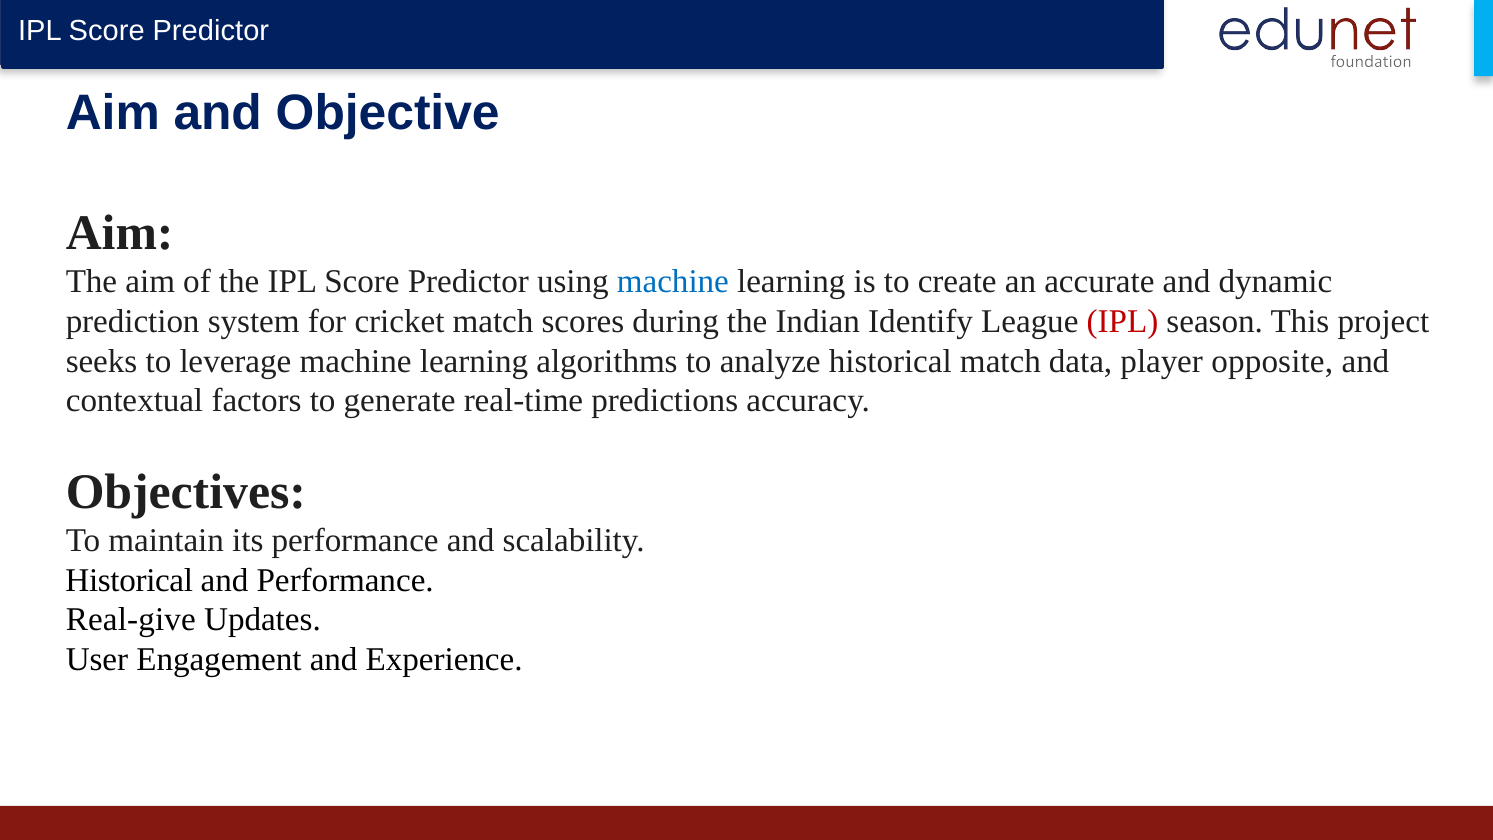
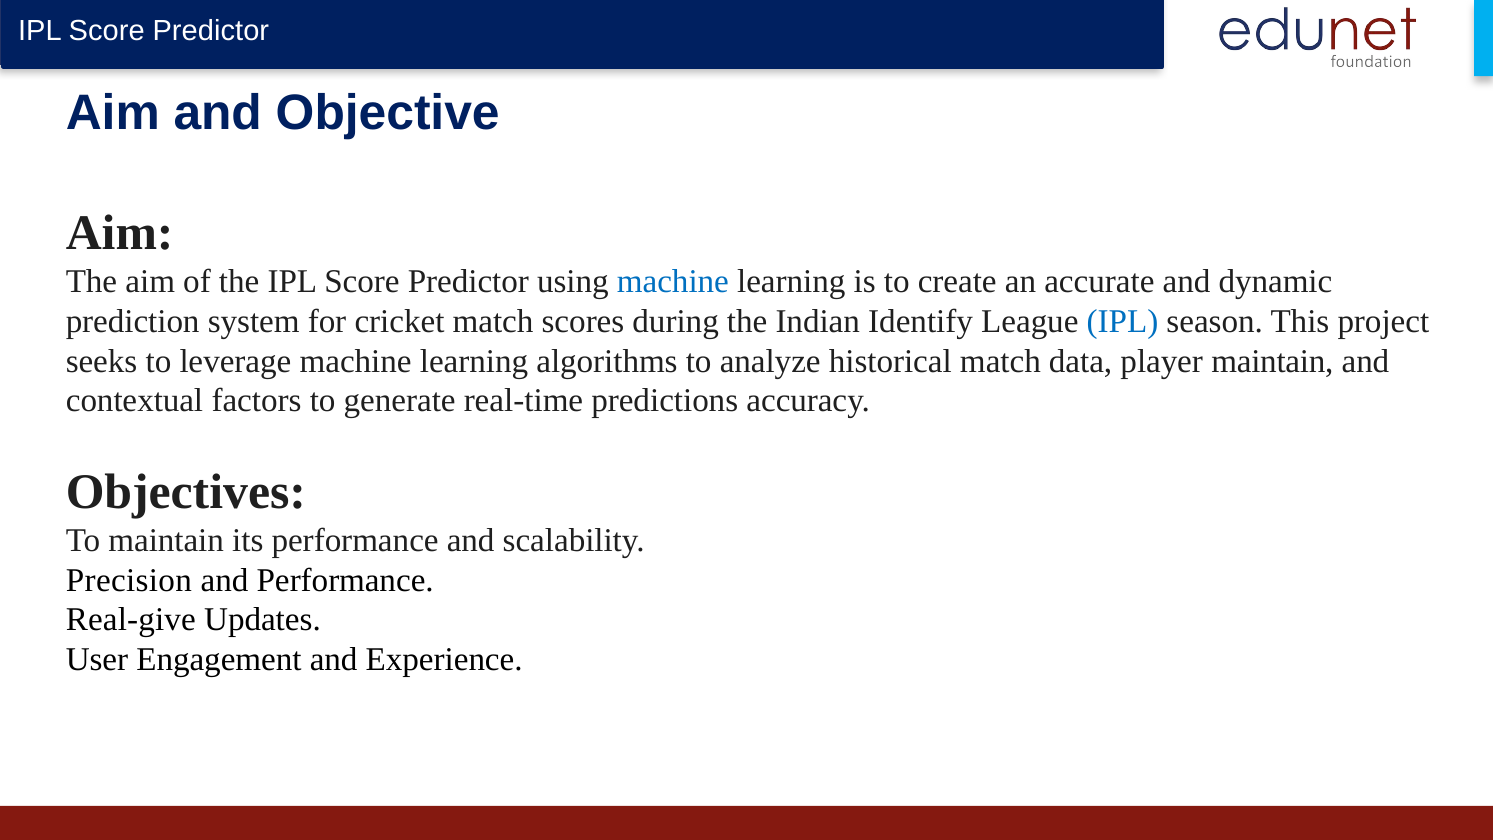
IPL at (1123, 321) colour: red -> blue
player opposite: opposite -> maintain
Historical at (129, 580): Historical -> Precision
